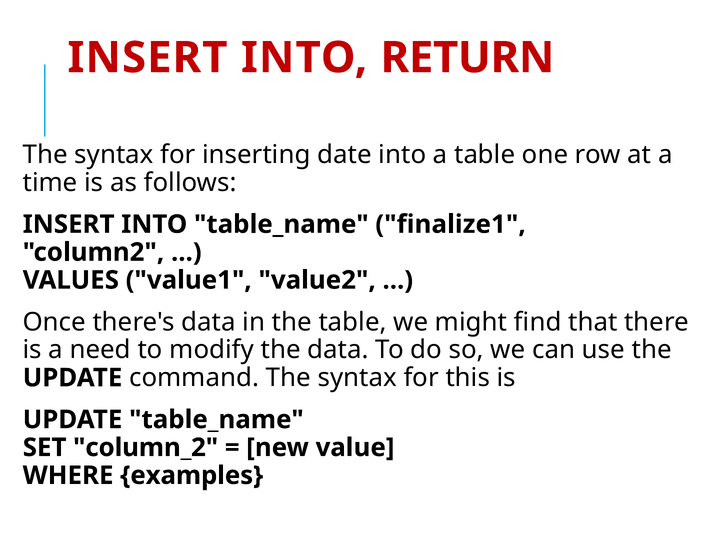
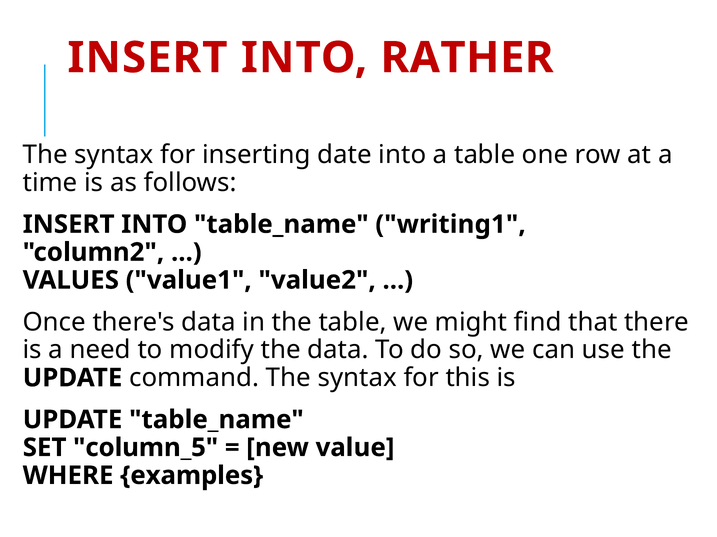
RETURN: RETURN -> RATHER
finalize1: finalize1 -> writing1
column_2: column_2 -> column_5
